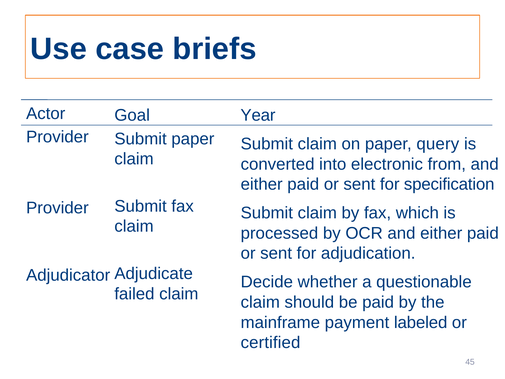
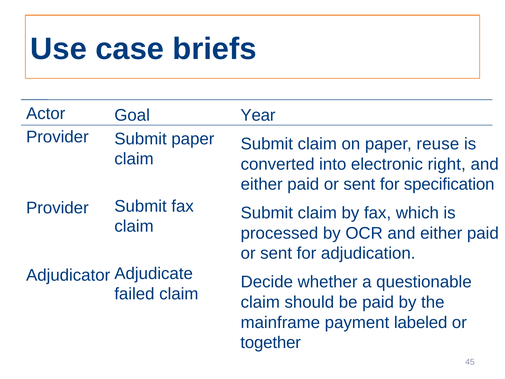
query: query -> reuse
from: from -> right
certified: certified -> together
